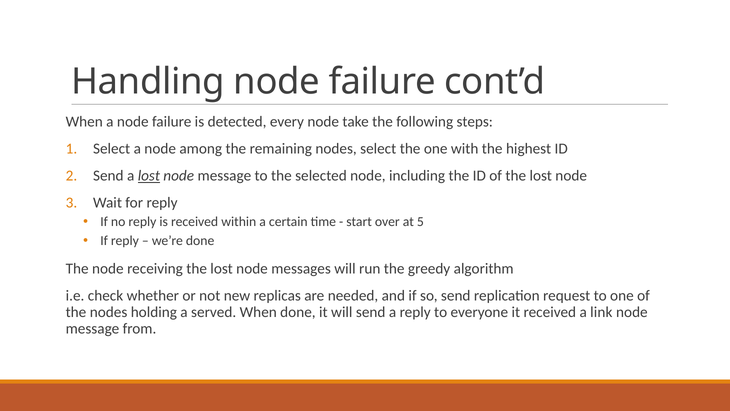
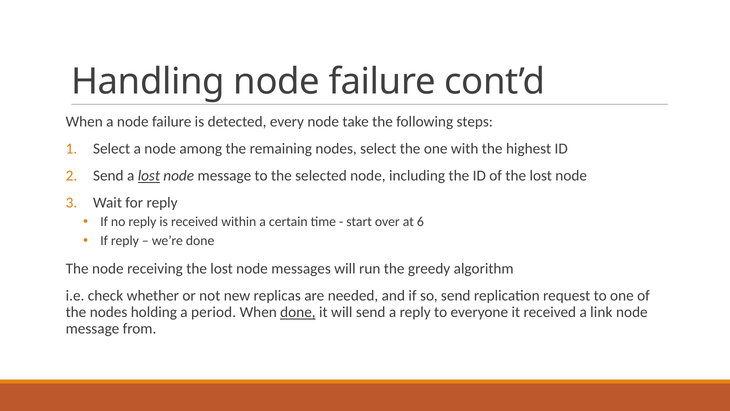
5: 5 -> 6
served: served -> period
done at (298, 312) underline: none -> present
